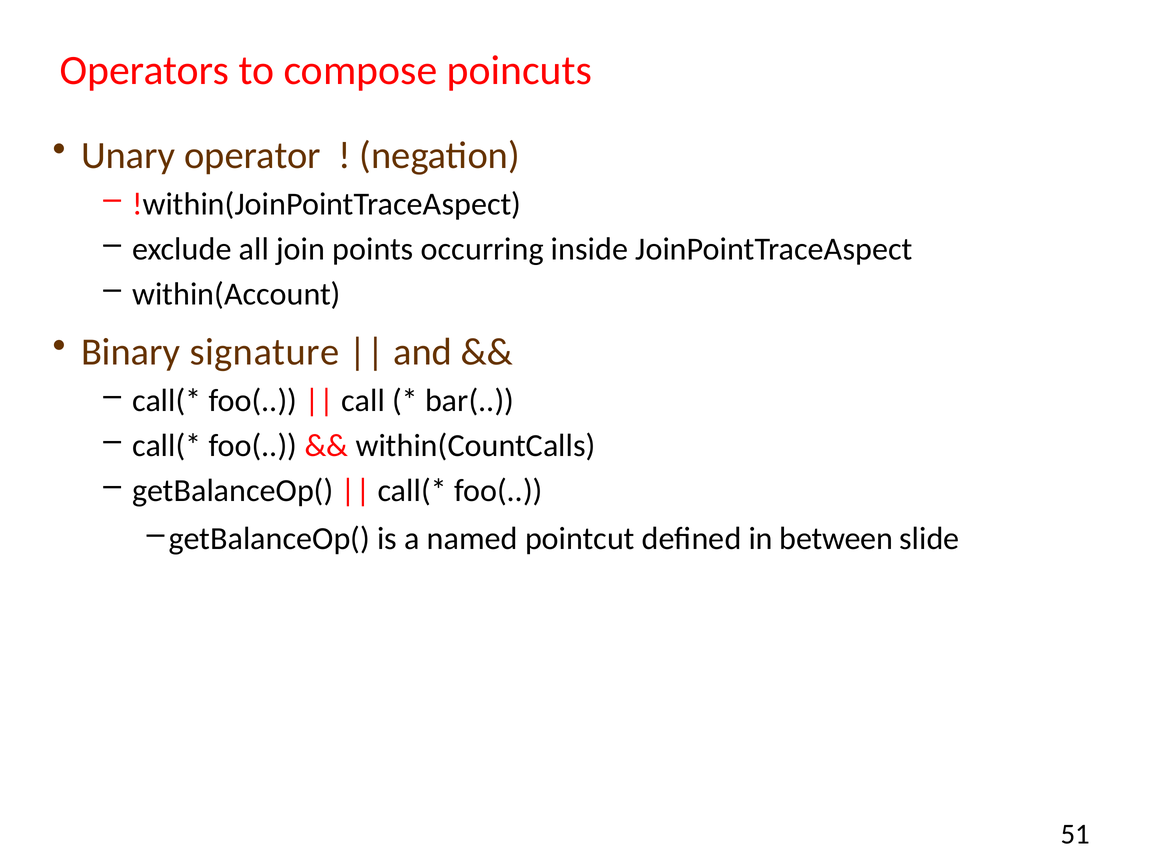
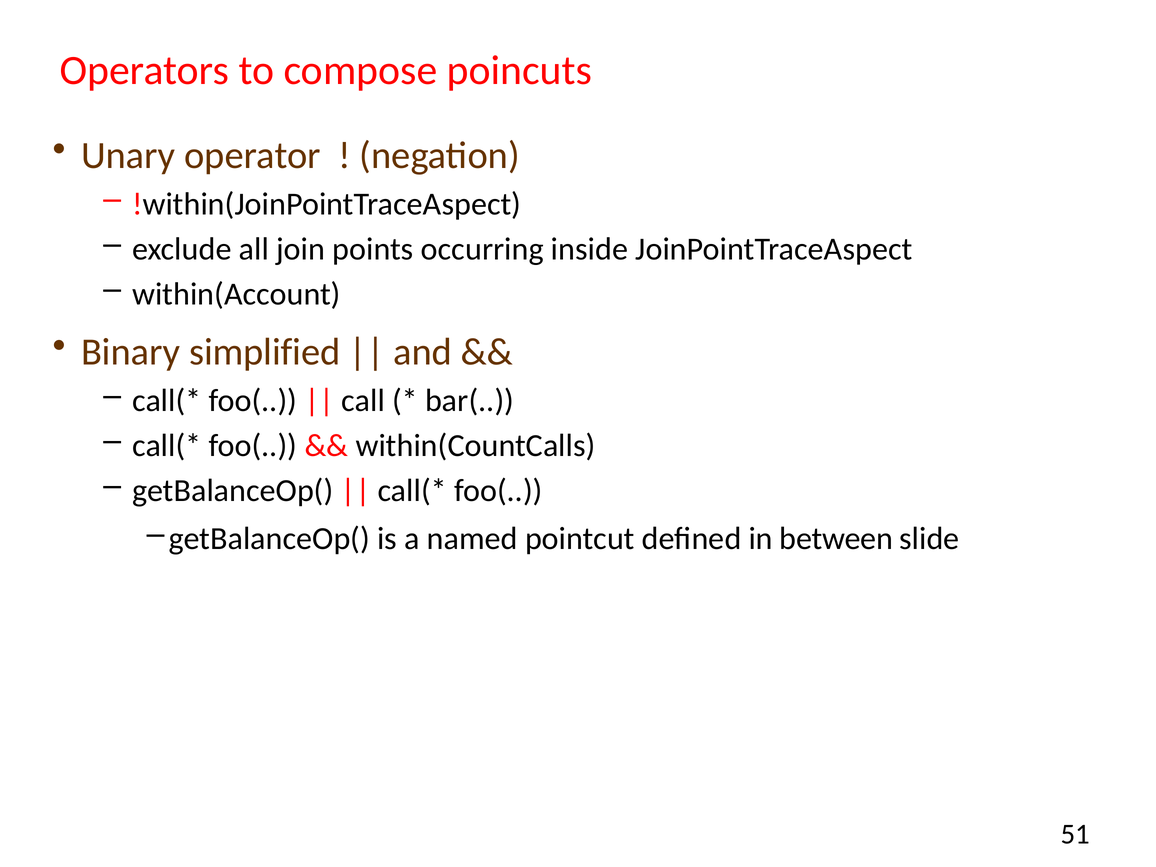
signature: signature -> simplified
